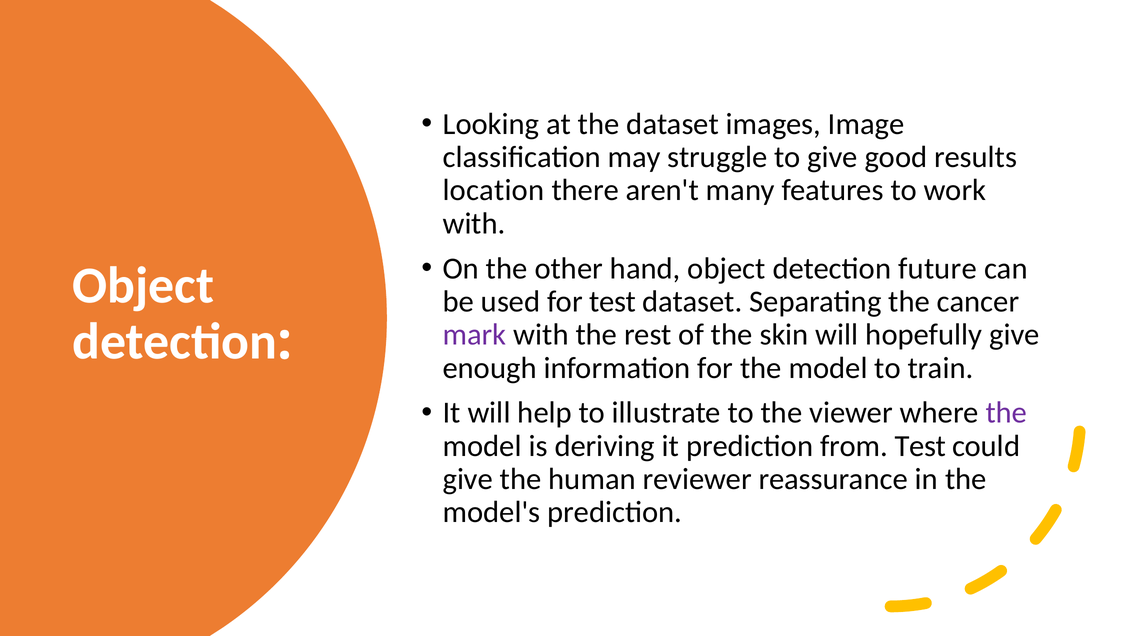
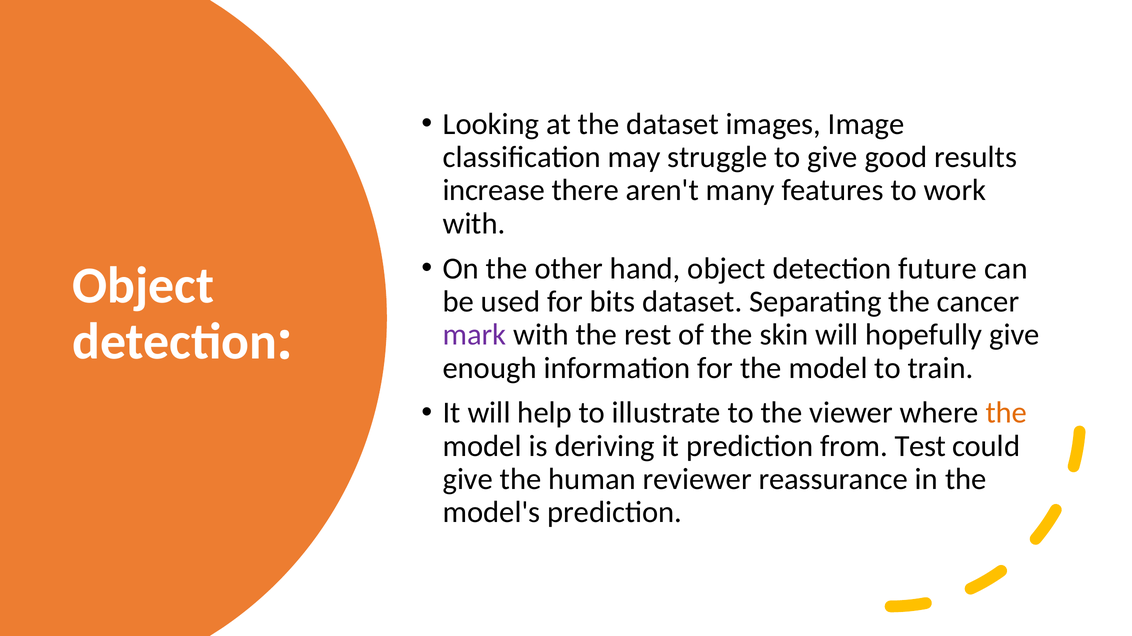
location: location -> increase
for test: test -> bits
the at (1006, 413) colour: purple -> orange
